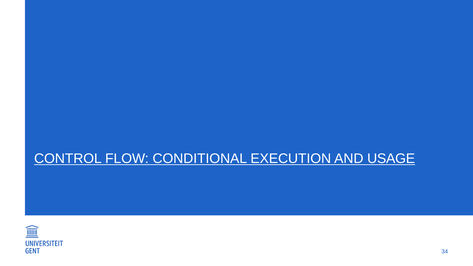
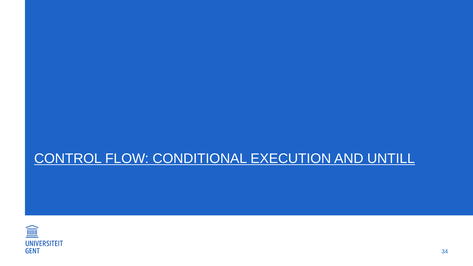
USAGE: USAGE -> UNTILL
